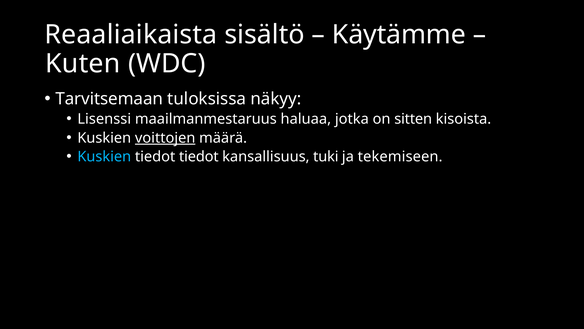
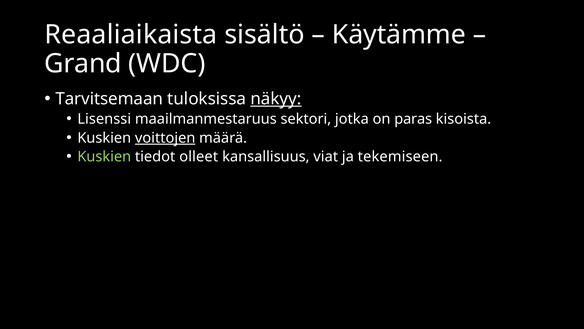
Kuten: Kuten -> Grand
näkyy underline: none -> present
haluaa: haluaa -> sektori
sitten: sitten -> paras
Kuskien at (104, 156) colour: light blue -> light green
tiedot tiedot: tiedot -> olleet
tuki: tuki -> viat
